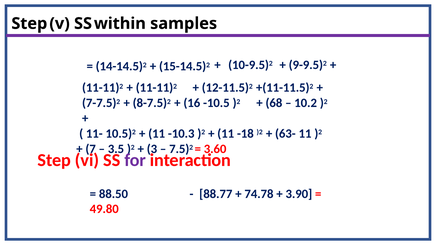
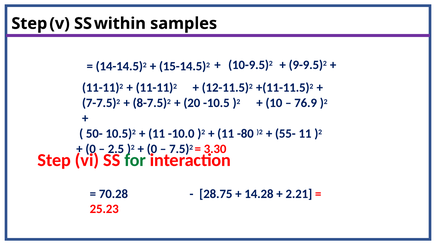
16: 16 -> 20
68: 68 -> 10
10.2: 10.2 -> 76.9
11-: 11- -> 50-
-10.3: -10.3 -> -10.0
-18: -18 -> -80
63-: 63- -> 55-
7 at (91, 149): 7 -> 0
3.5: 3.5 -> 2.5
3 at (152, 149): 3 -> 0
3.60: 3.60 -> 3.30
for colour: purple -> green
88.50: 88.50 -> 70.28
88.77: 88.77 -> 28.75
74.78: 74.78 -> 14.28
3.90: 3.90 -> 2.21
49.80: 49.80 -> 25.23
